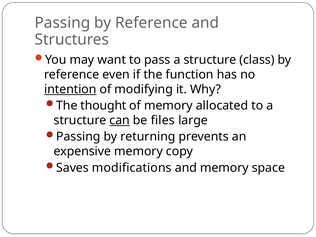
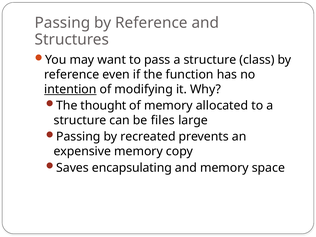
can underline: present -> none
returning: returning -> recreated
modifications: modifications -> encapsulating
